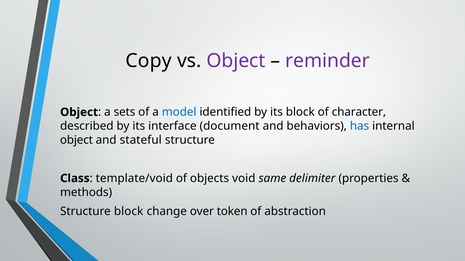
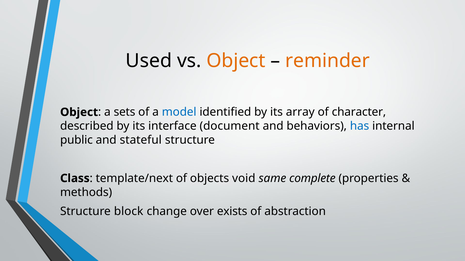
Copy: Copy -> Used
Object at (236, 61) colour: purple -> orange
reminder colour: purple -> orange
its block: block -> array
object at (76, 140): object -> public
template/void: template/void -> template/next
delimiter: delimiter -> complete
token: token -> exists
